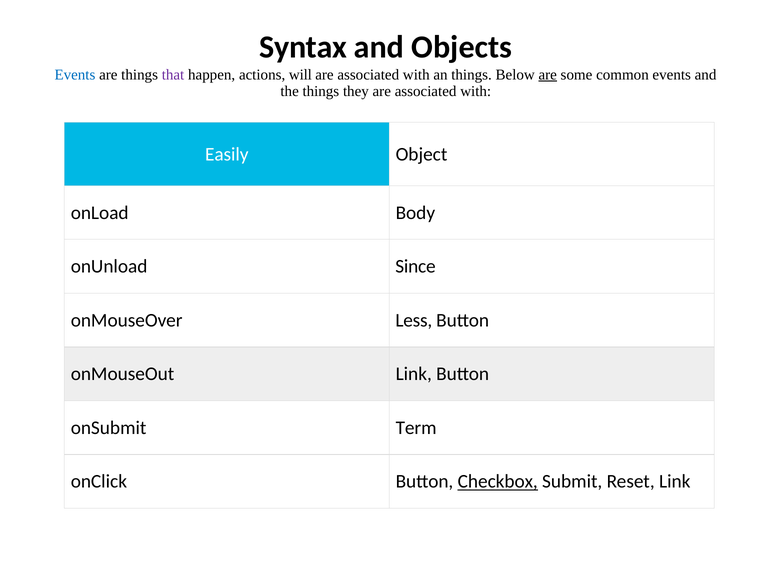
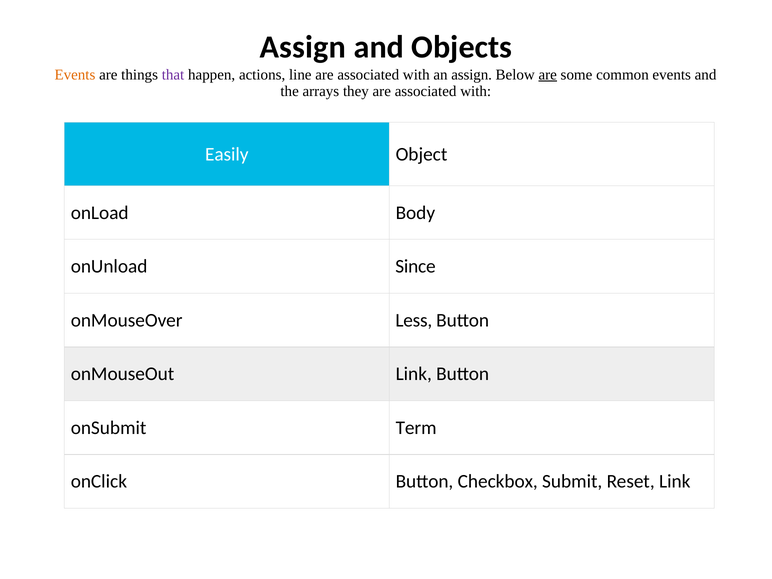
Syntax at (303, 47): Syntax -> Assign
Events at (75, 75) colour: blue -> orange
will: will -> line
an things: things -> assign
the things: things -> arrays
Checkbox underline: present -> none
